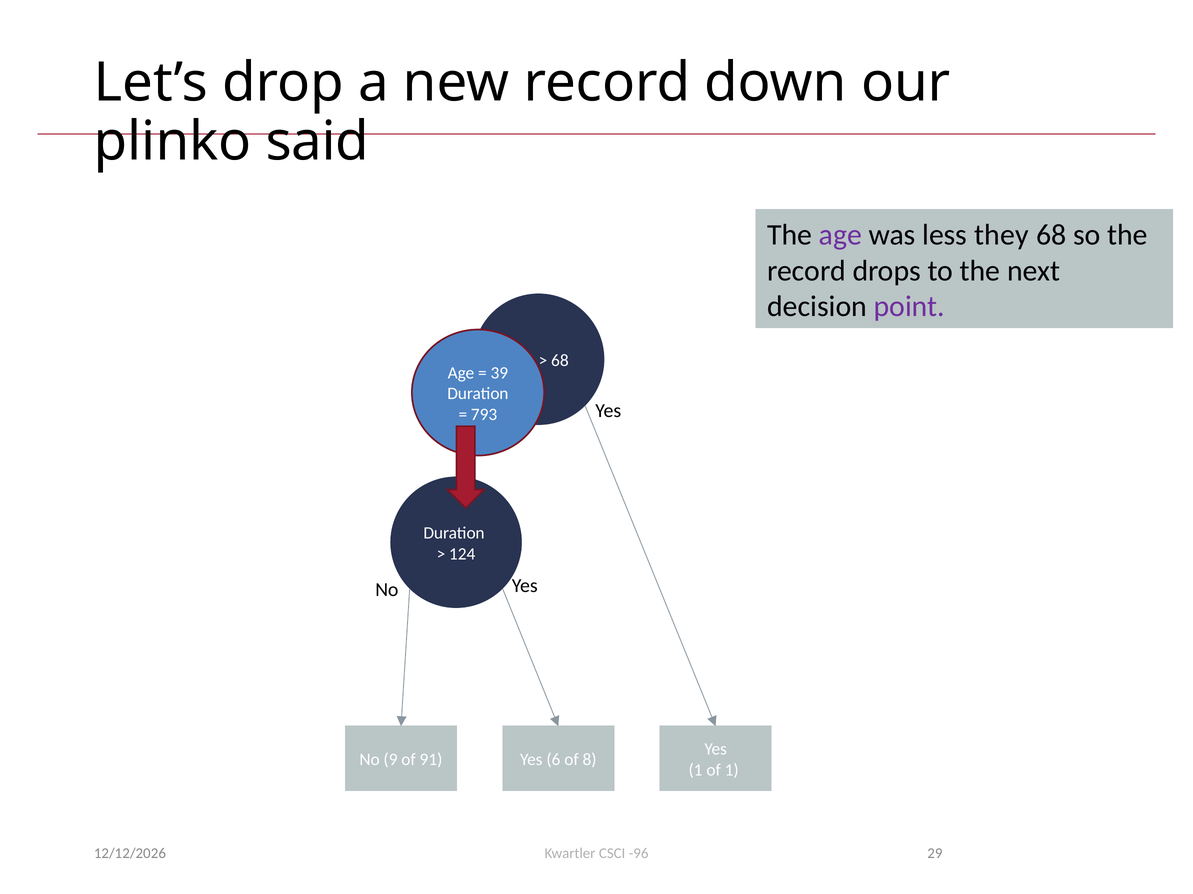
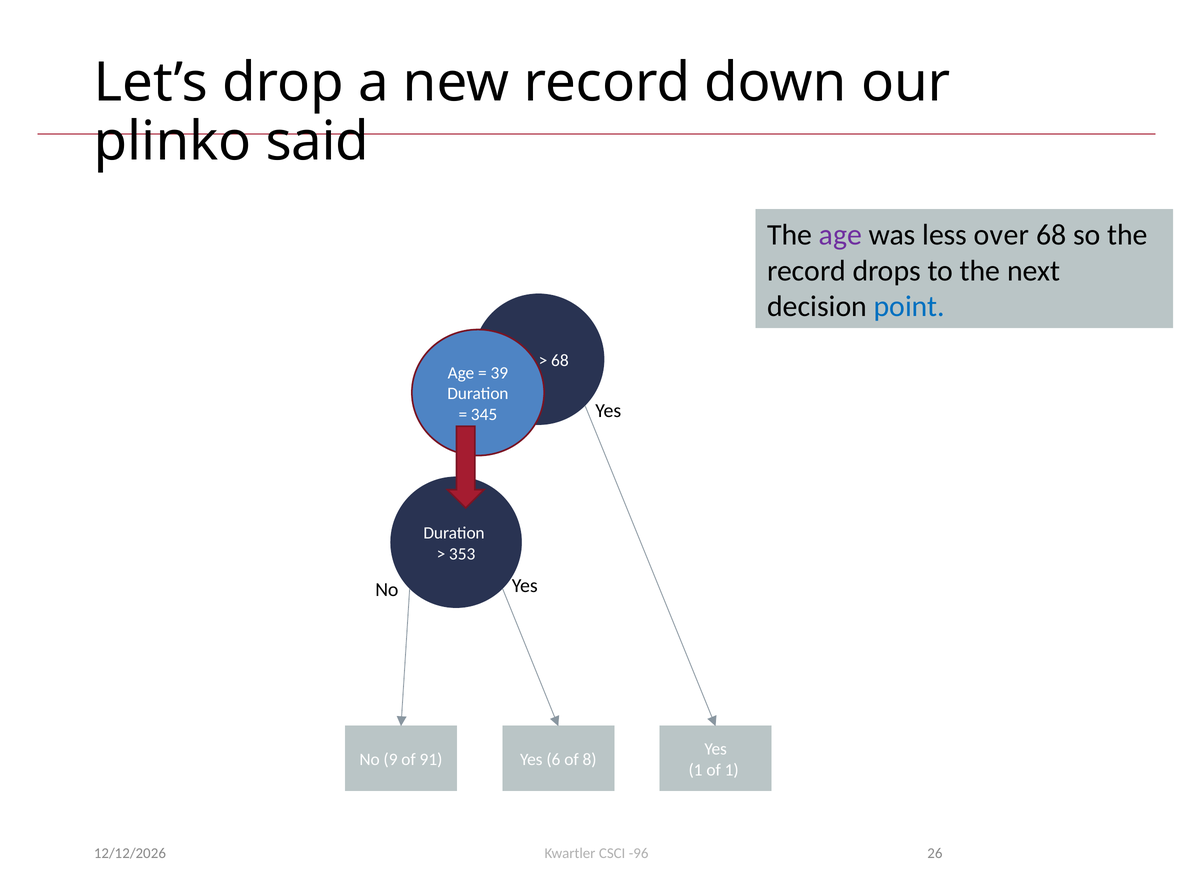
they: they -> over
point colour: purple -> blue
793: 793 -> 345
124: 124 -> 353
29: 29 -> 26
